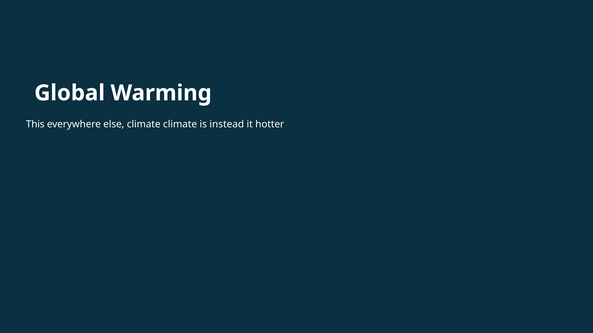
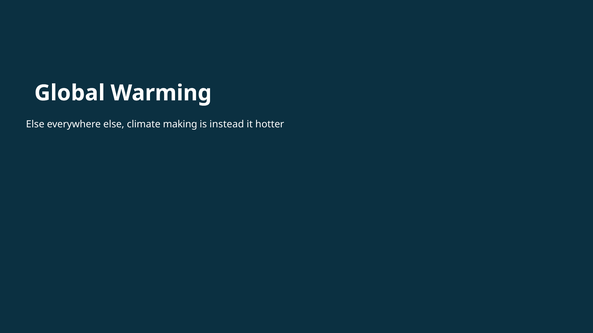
This at (35, 124): This -> Else
climate climate: climate -> making
